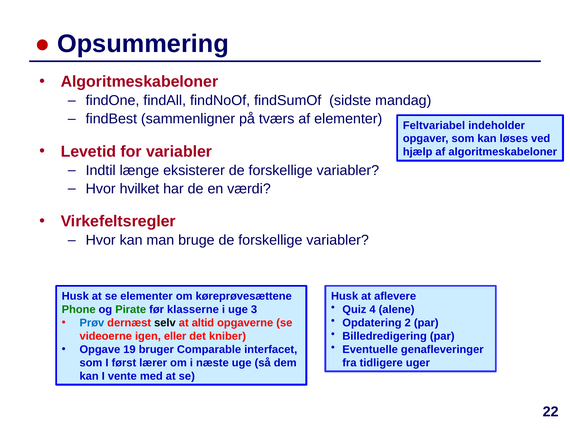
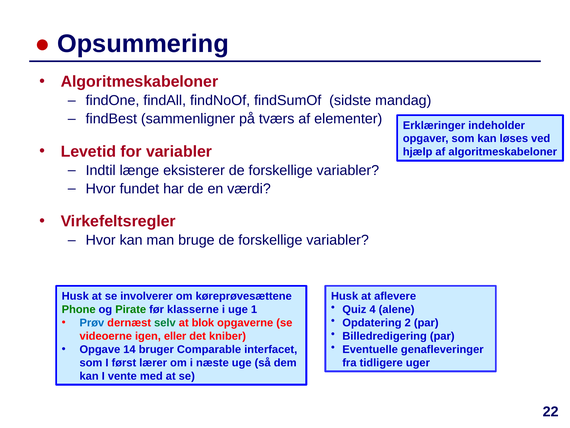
Feltvariabel: Feltvariabel -> Erklæringer
hvilket: hvilket -> fundet
se elementer: elementer -> involverer
3: 3 -> 1
selv colour: black -> green
altid: altid -> blok
19: 19 -> 14
